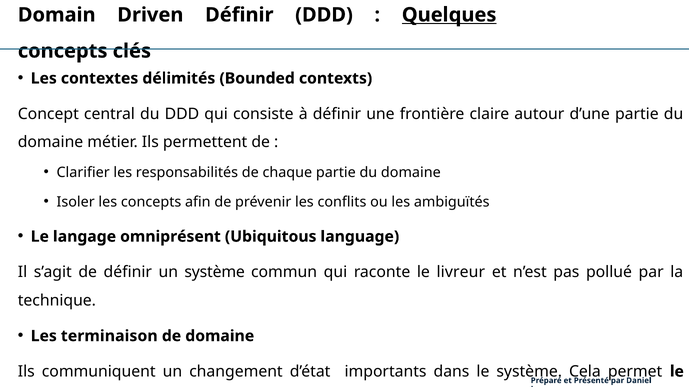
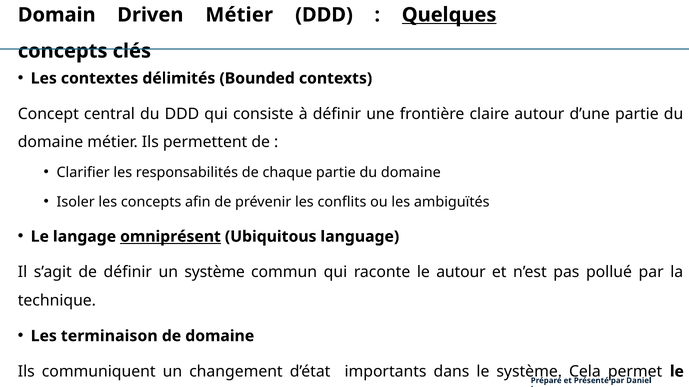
Driven Définir: Définir -> Métier
omniprésent underline: none -> present
le livreur: livreur -> autour
